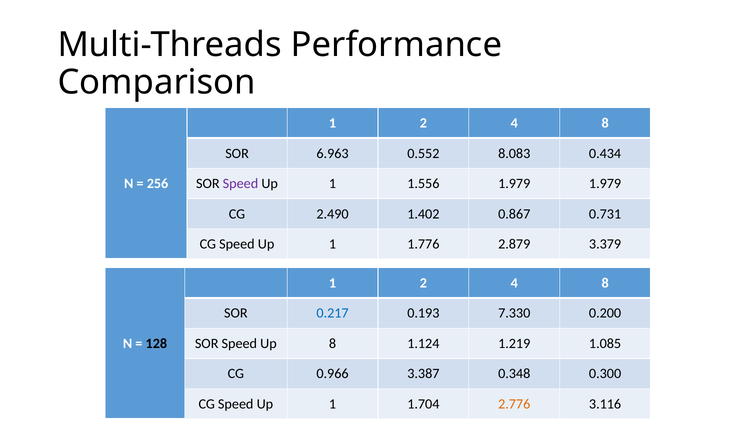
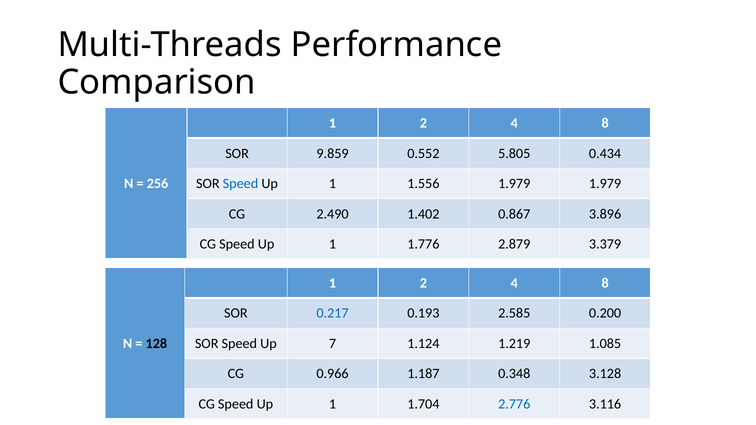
6.963: 6.963 -> 9.859
8.083: 8.083 -> 5.805
Speed at (240, 184) colour: purple -> blue
0.731: 0.731 -> 3.896
7.330: 7.330 -> 2.585
Up 8: 8 -> 7
3.387: 3.387 -> 1.187
0.300: 0.300 -> 3.128
2.776 colour: orange -> blue
